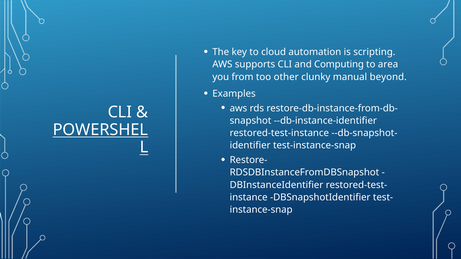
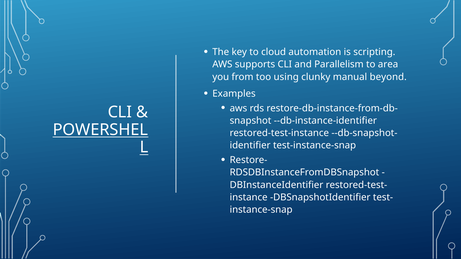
Computing: Computing -> Parallelism
other: other -> using
